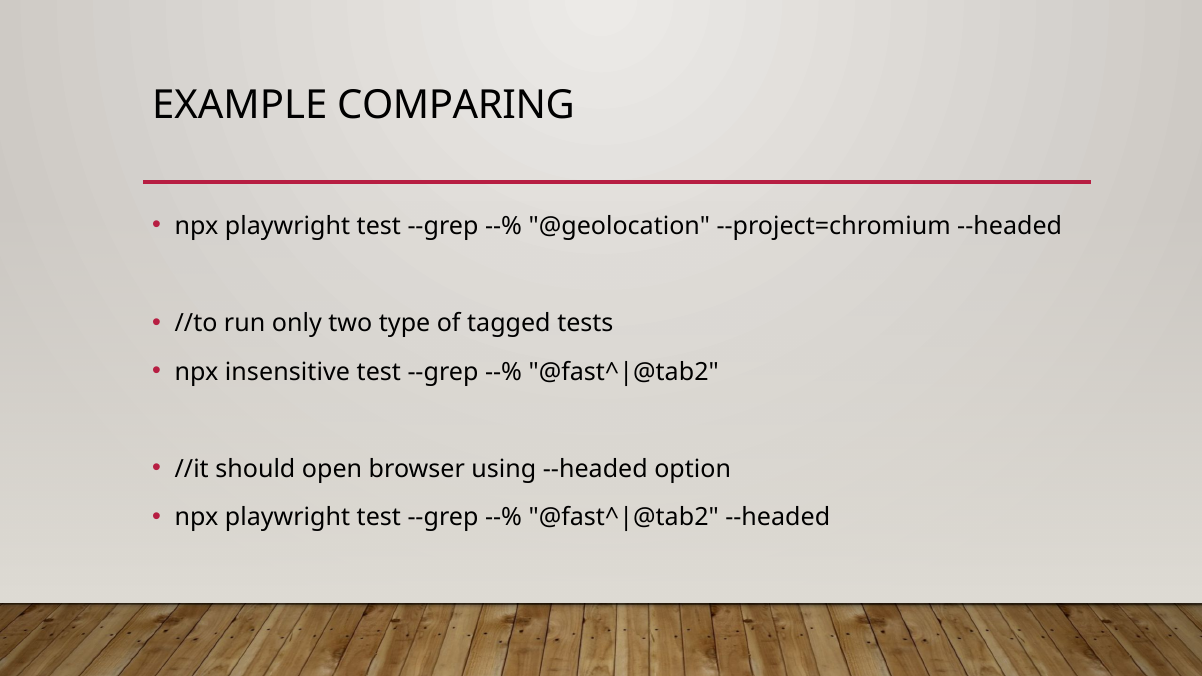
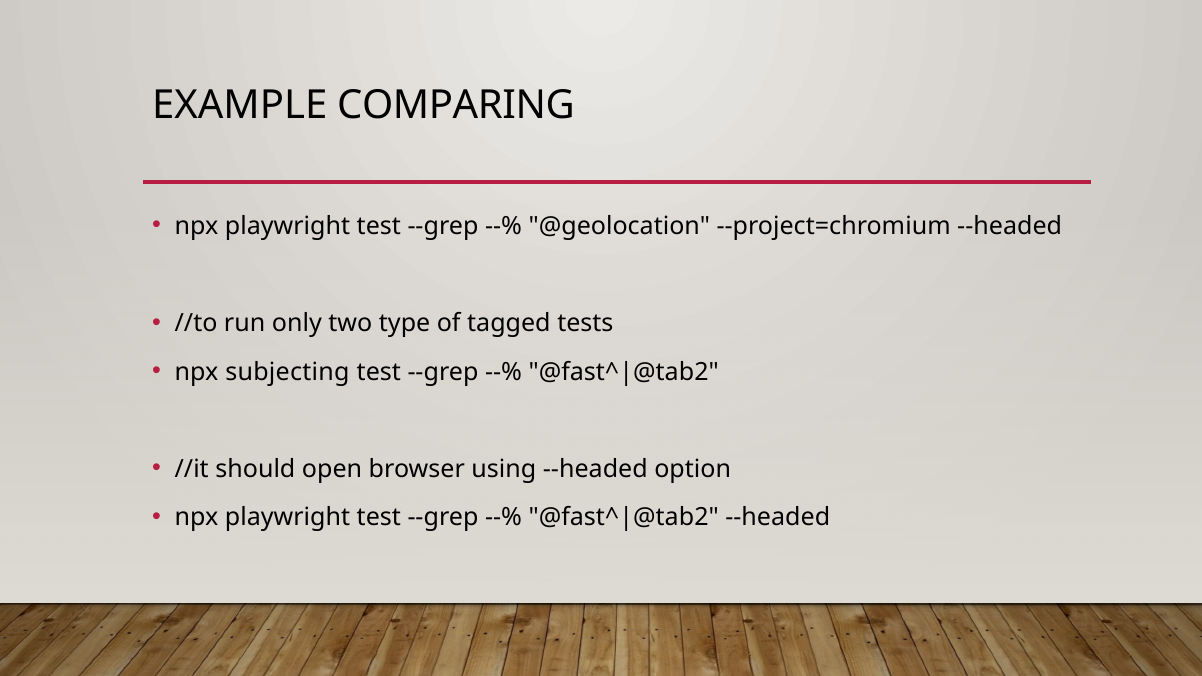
insensitive: insensitive -> subjecting
